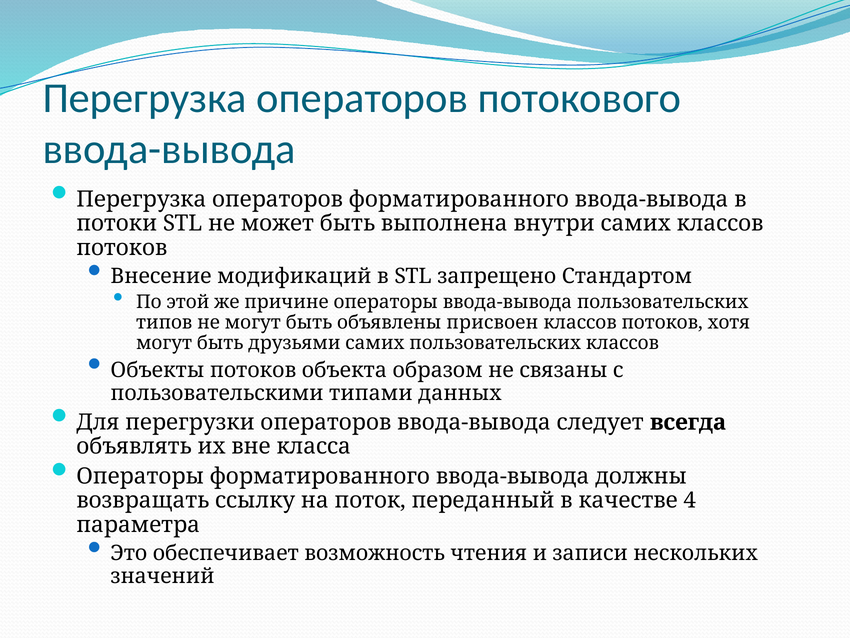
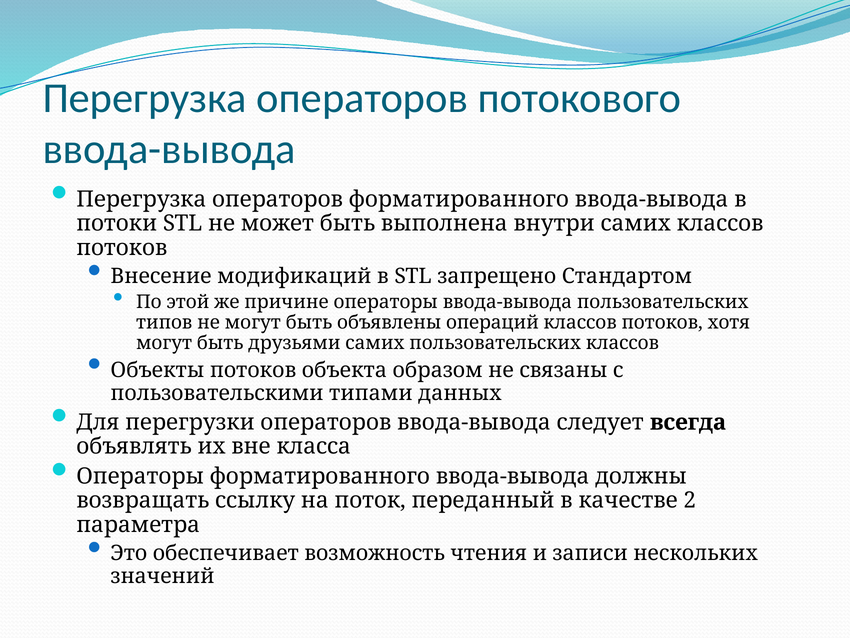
присвоен: присвоен -> операций
4: 4 -> 2
